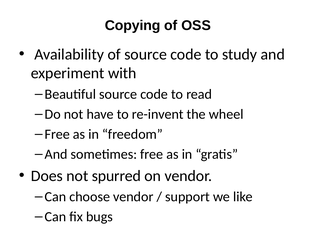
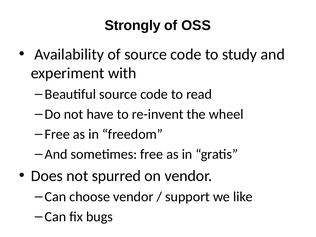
Copying: Copying -> Strongly
